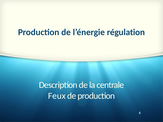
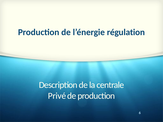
Feux: Feux -> Privé
